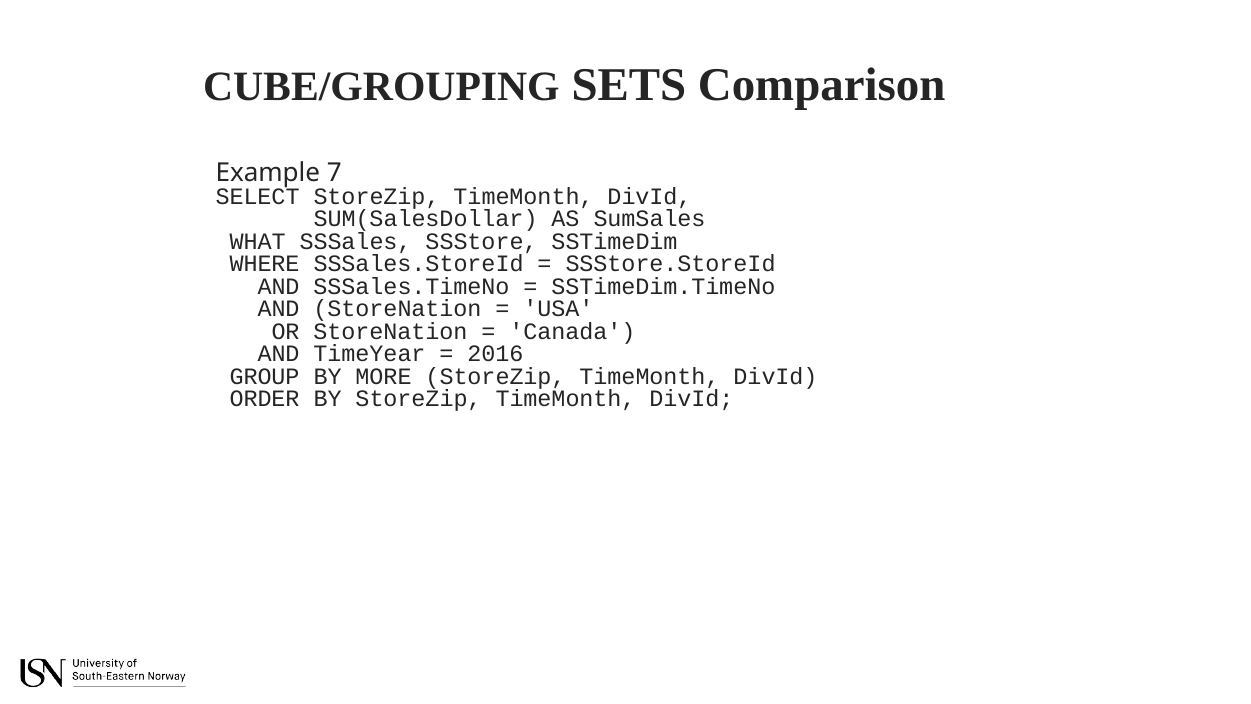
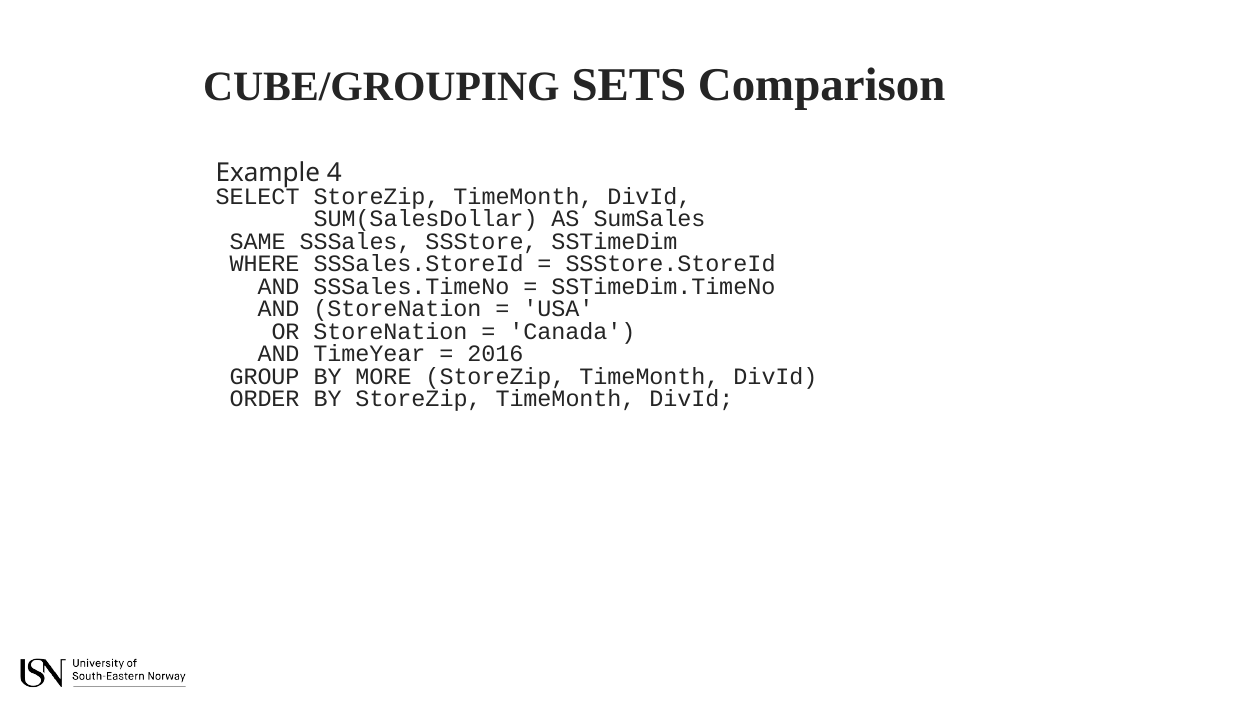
7: 7 -> 4
WHAT: WHAT -> SAME
